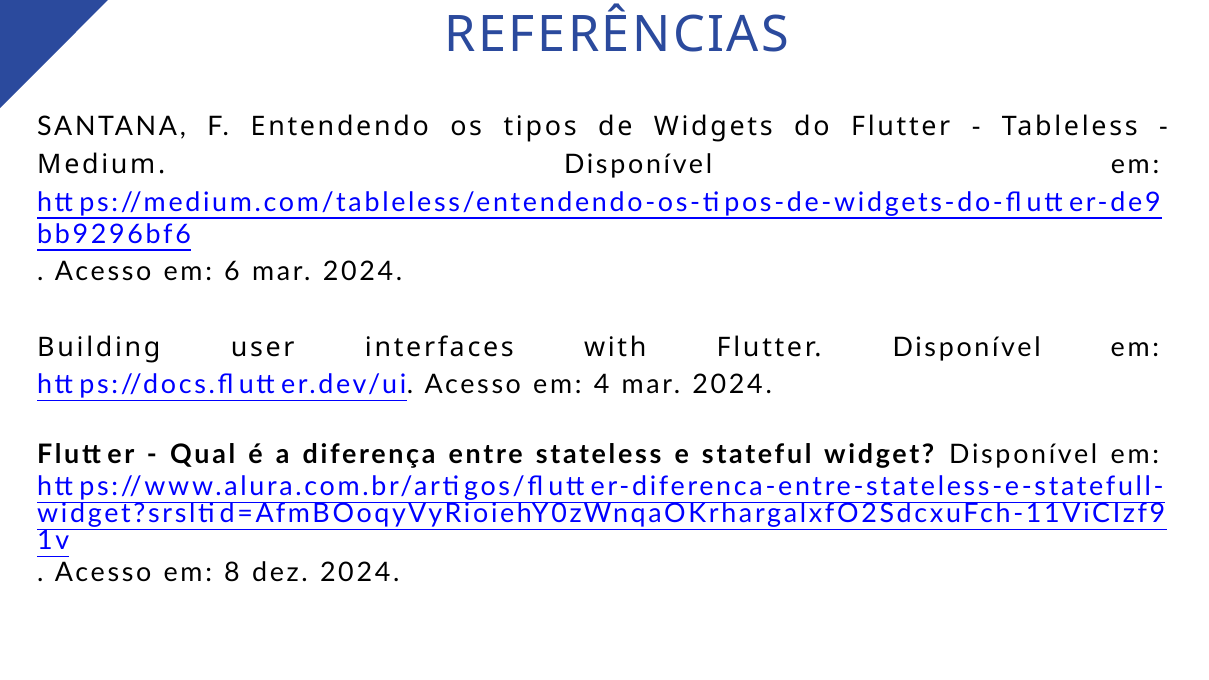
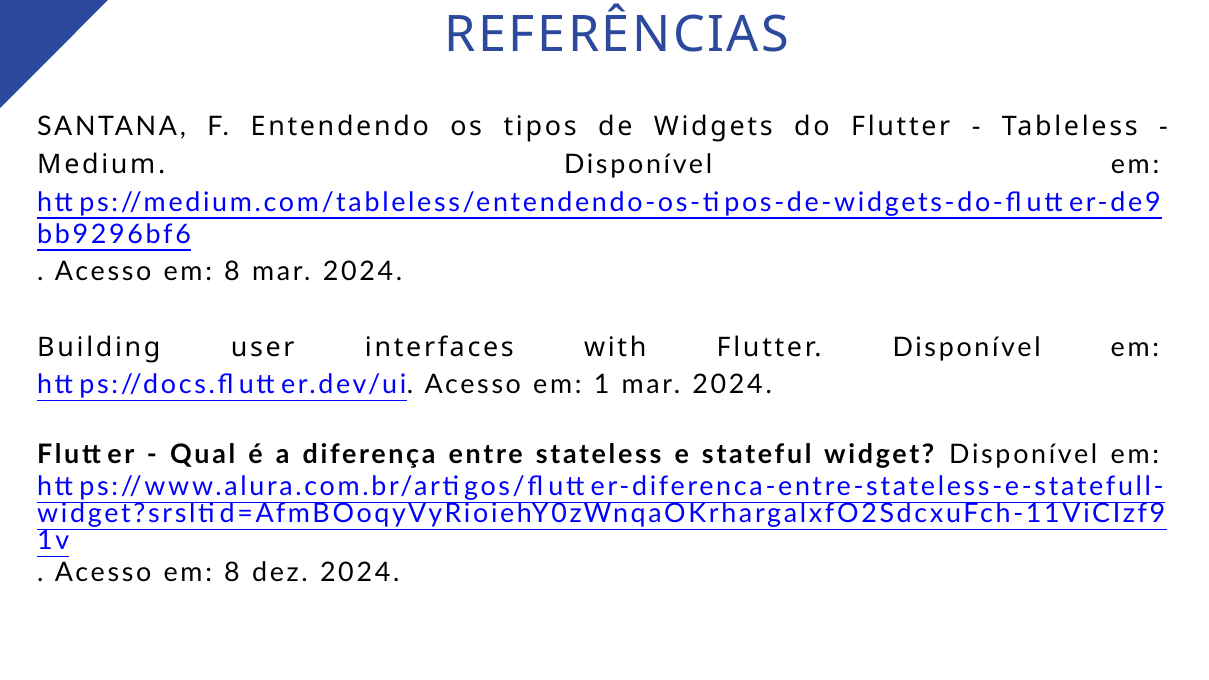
6 at (232, 272): 6 -> 8
4: 4 -> 1
